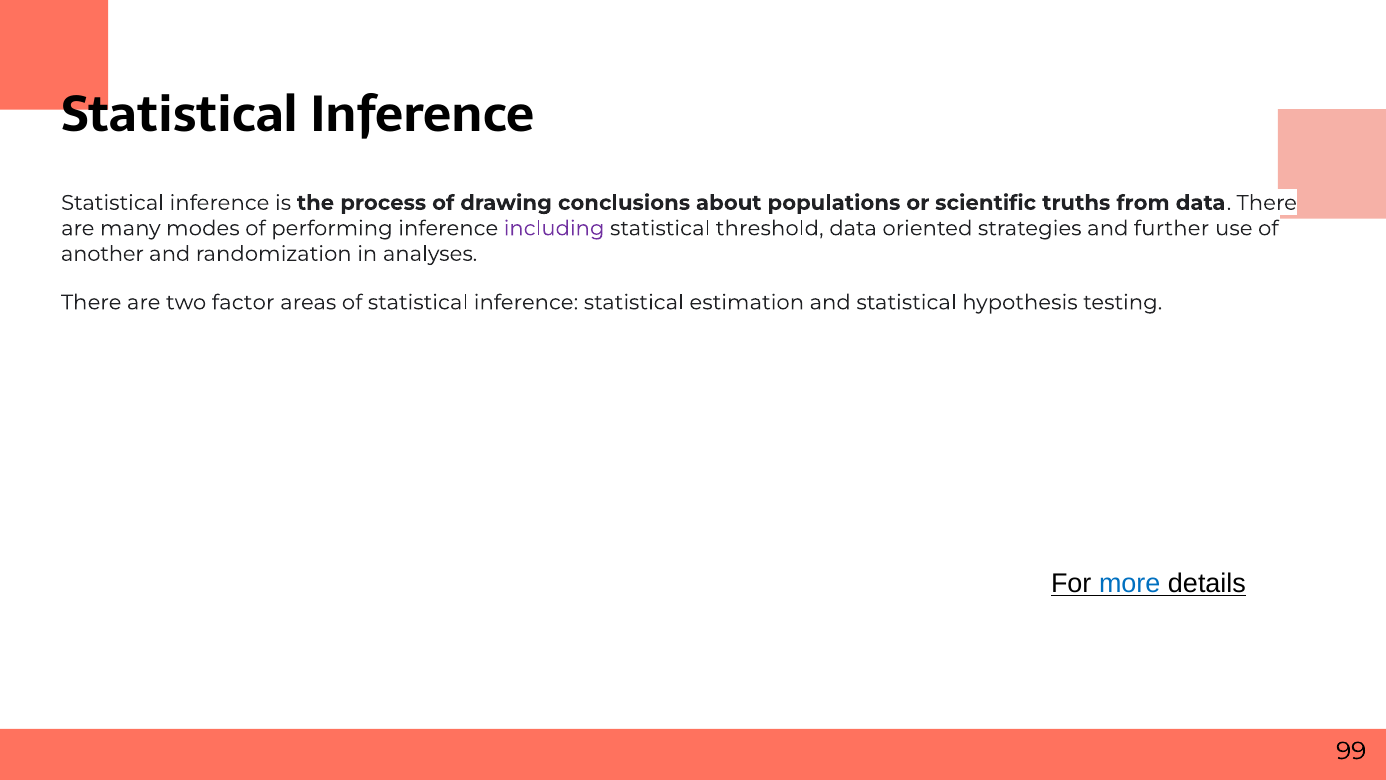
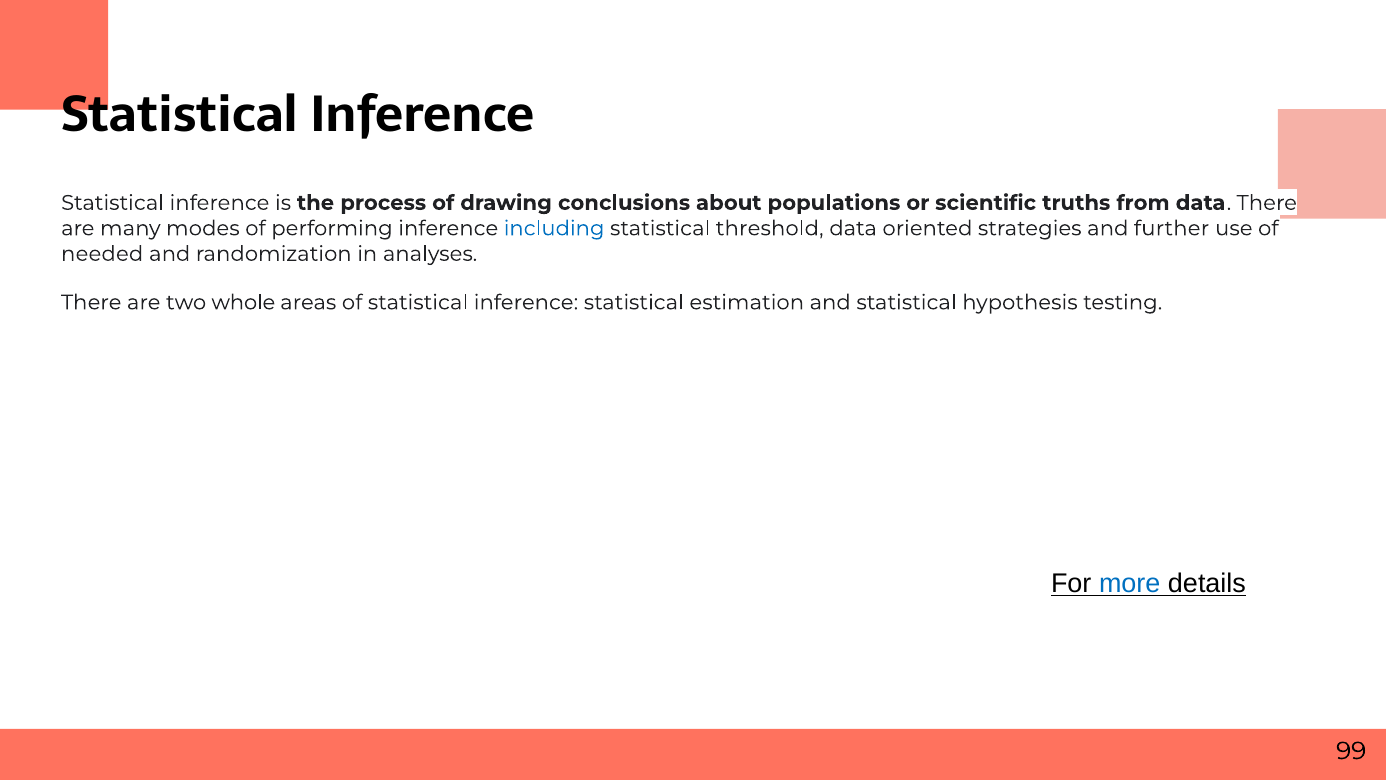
including colour: purple -> blue
another: another -> needed
factor: factor -> whole
